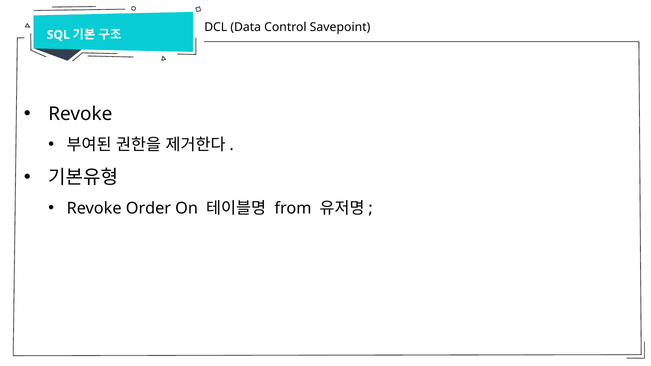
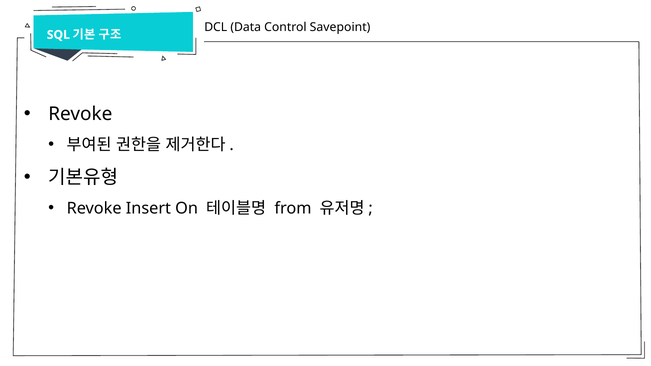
Order: Order -> Insert
